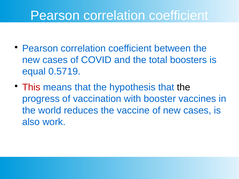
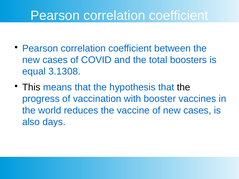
0.5719: 0.5719 -> 3.1308
This colour: red -> black
work: work -> days
